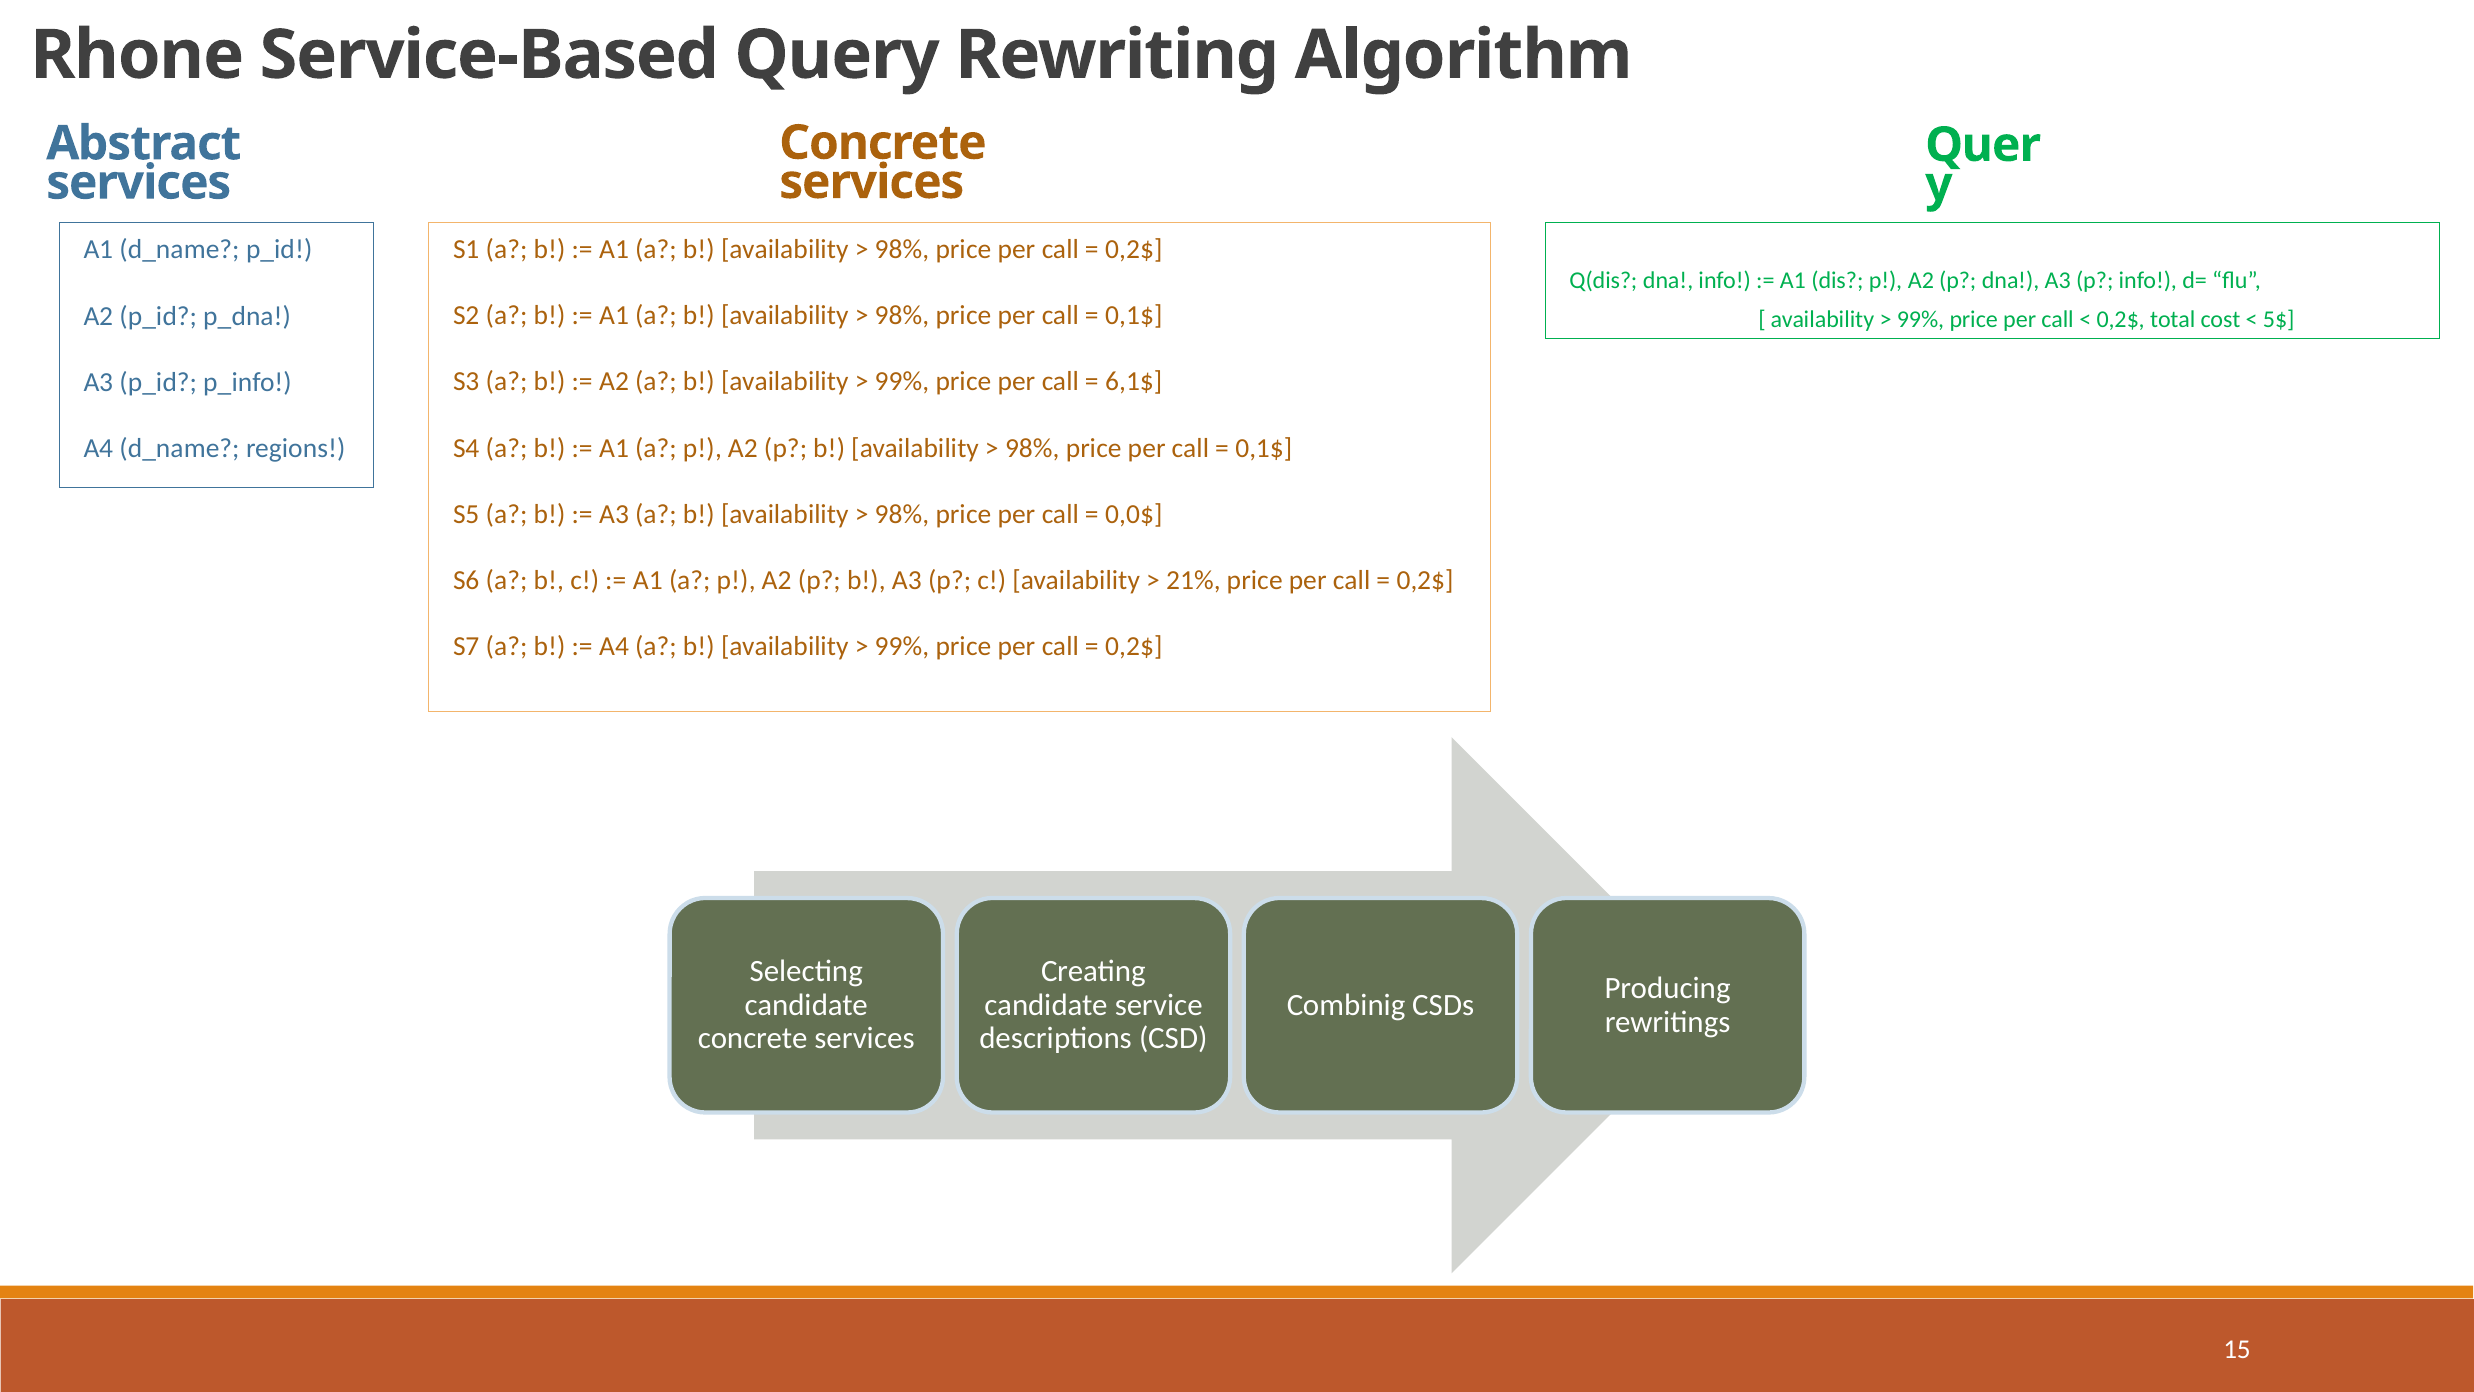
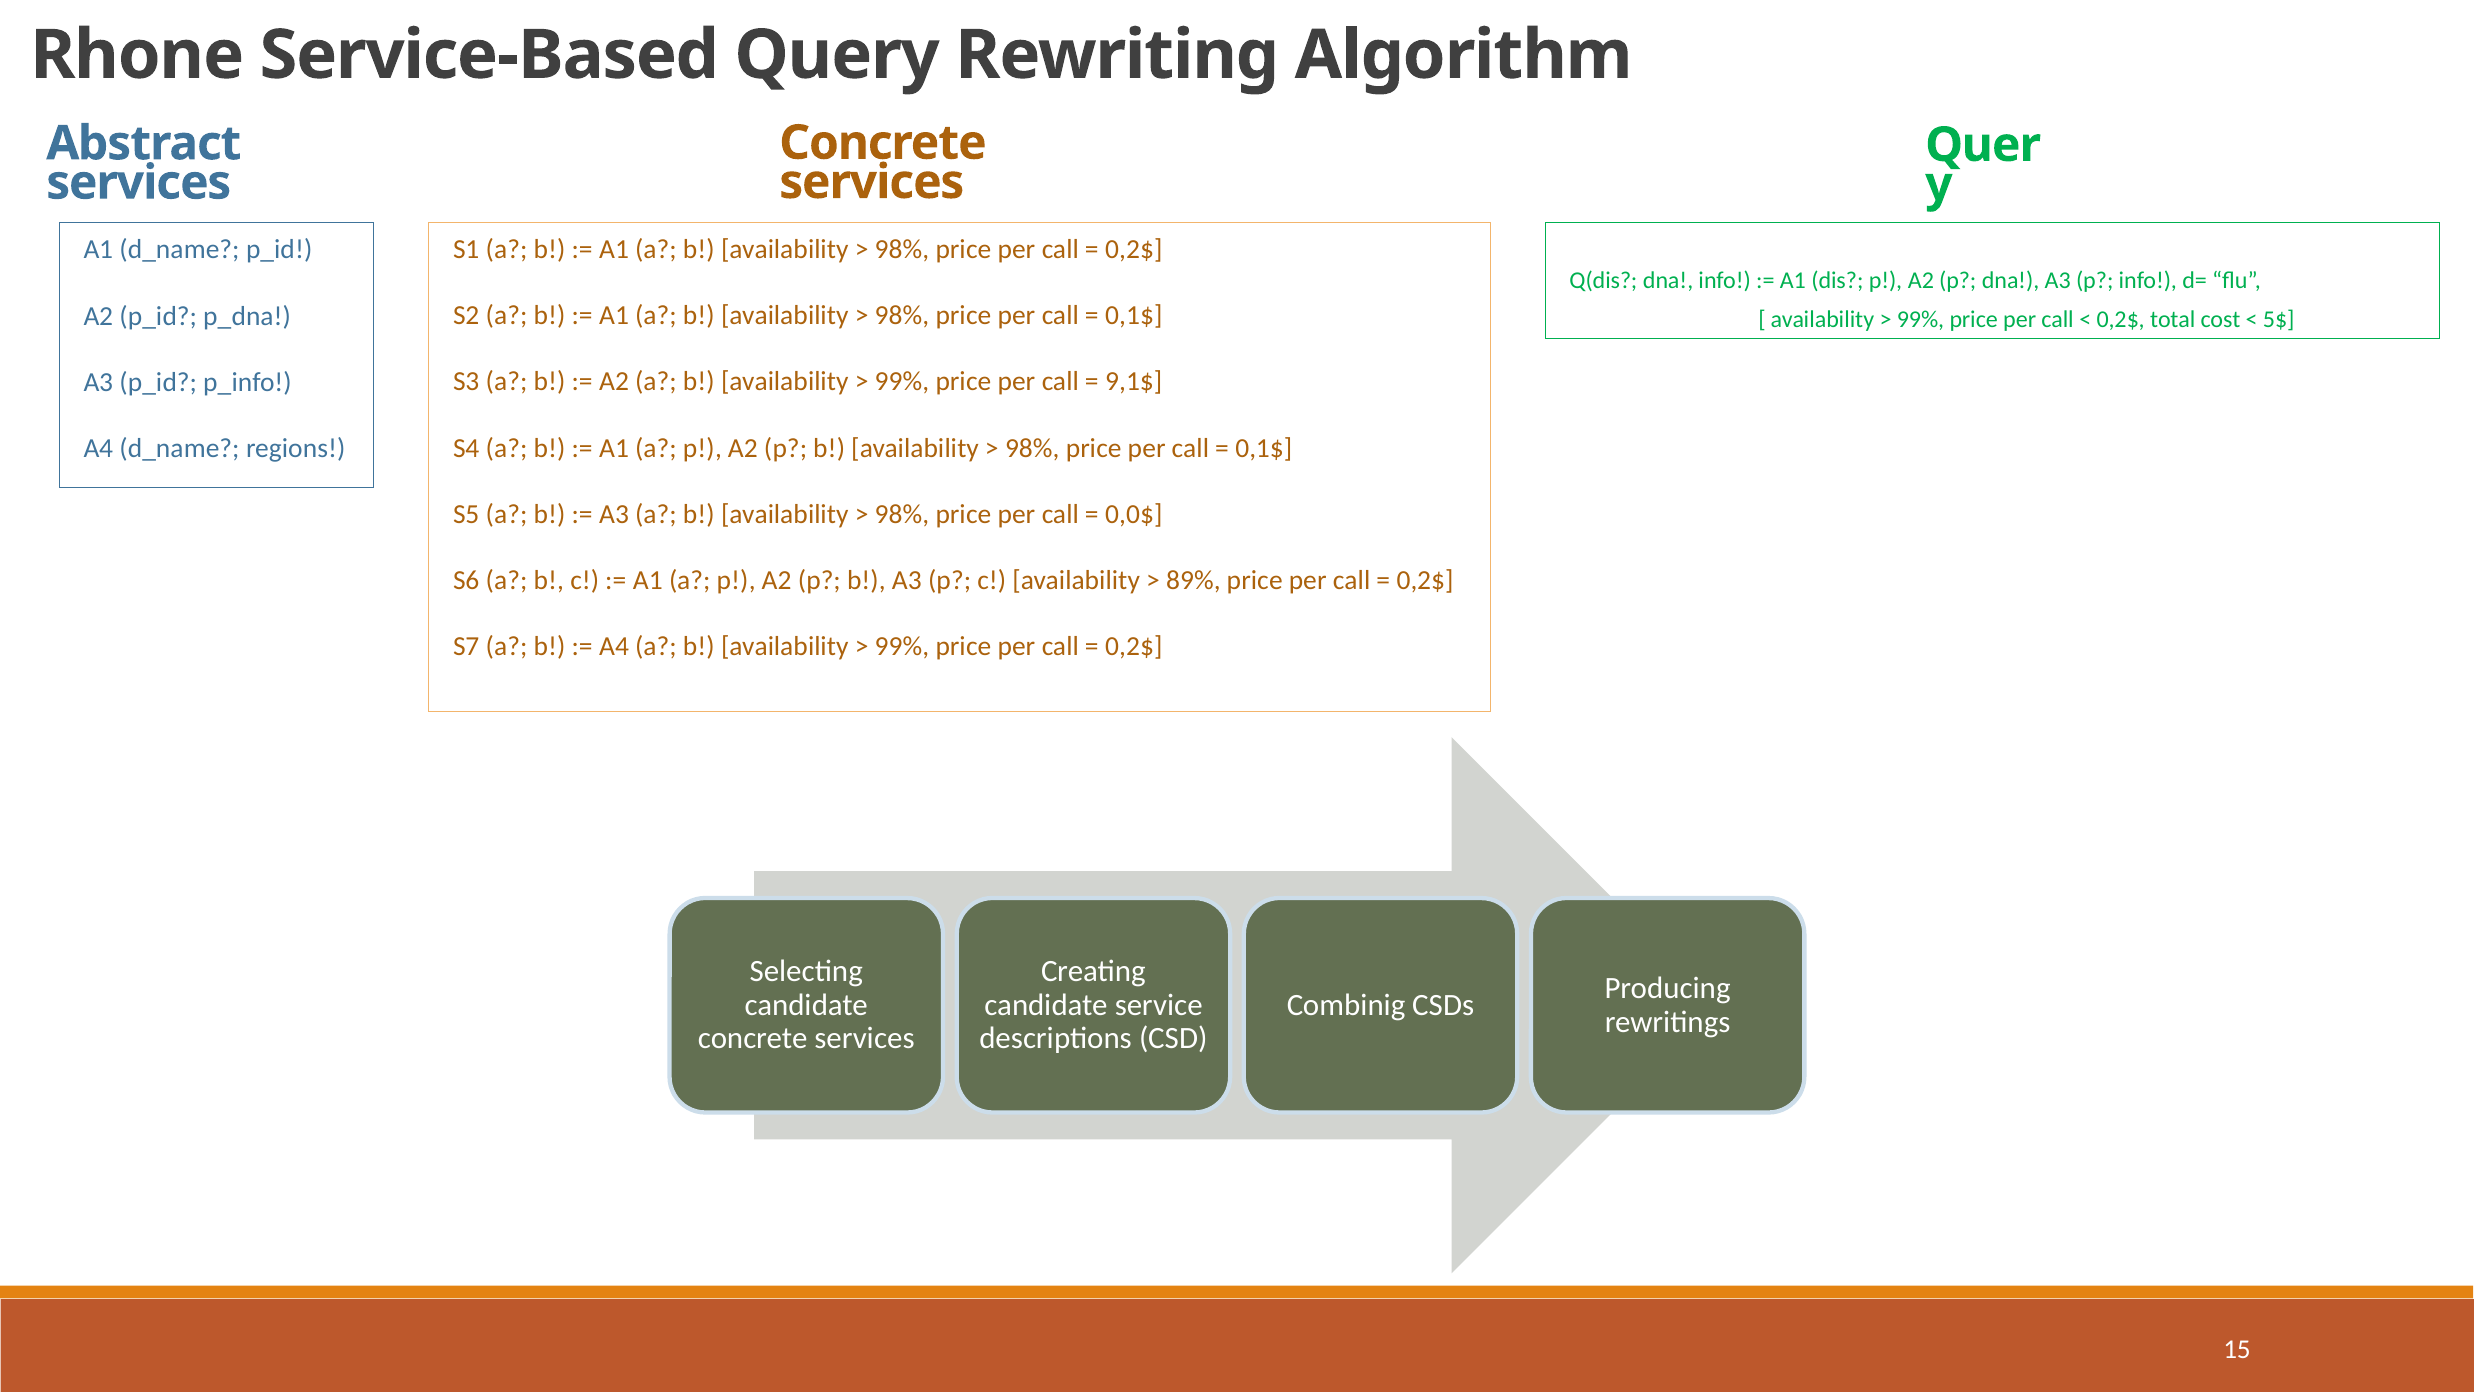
6,1$: 6,1$ -> 9,1$
21%: 21% -> 89%
